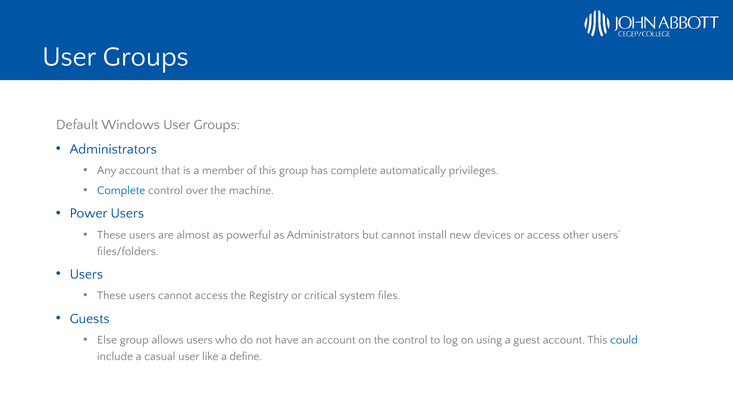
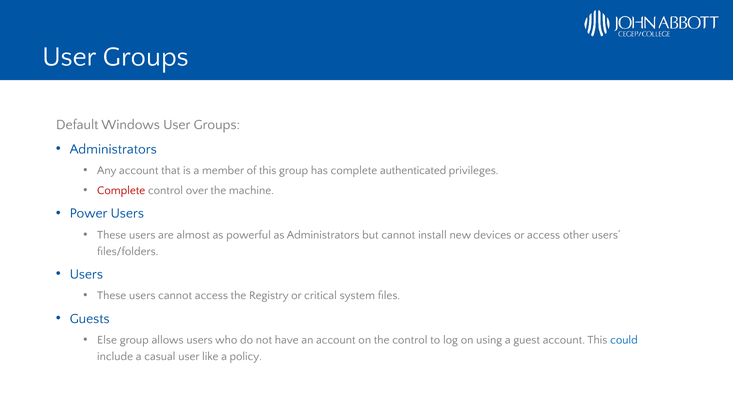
automatically: automatically -> authenticated
Complete at (121, 191) colour: blue -> red
define: define -> policy
